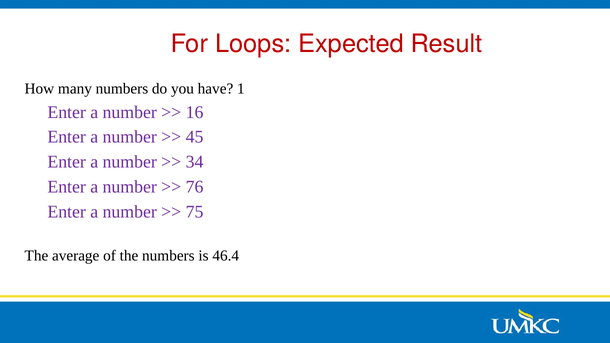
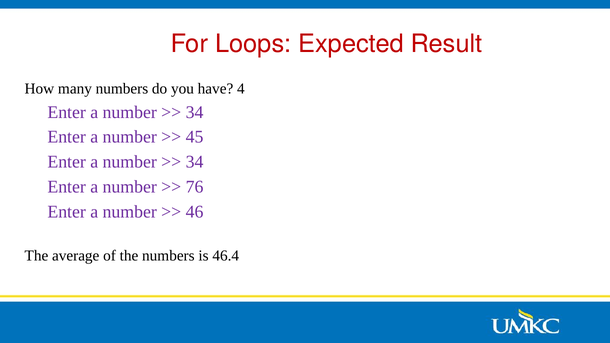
1: 1 -> 4
16 at (195, 112): 16 -> 34
75: 75 -> 46
